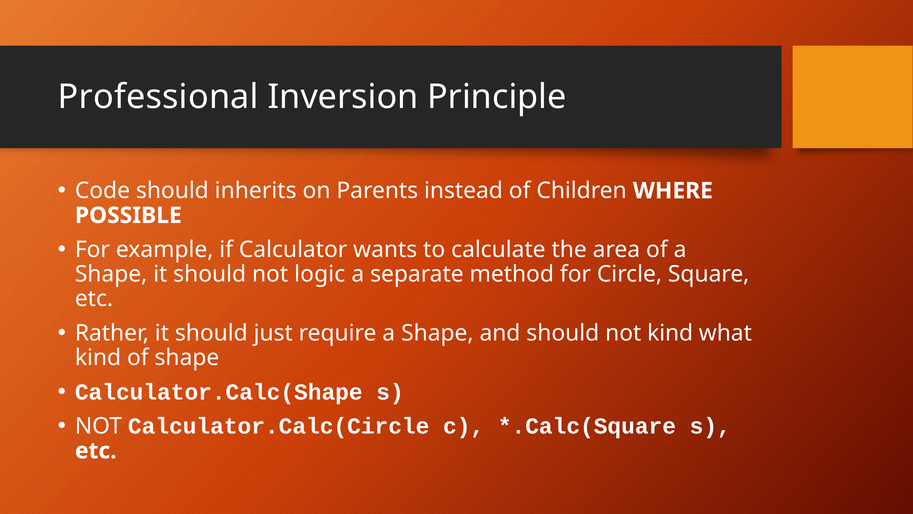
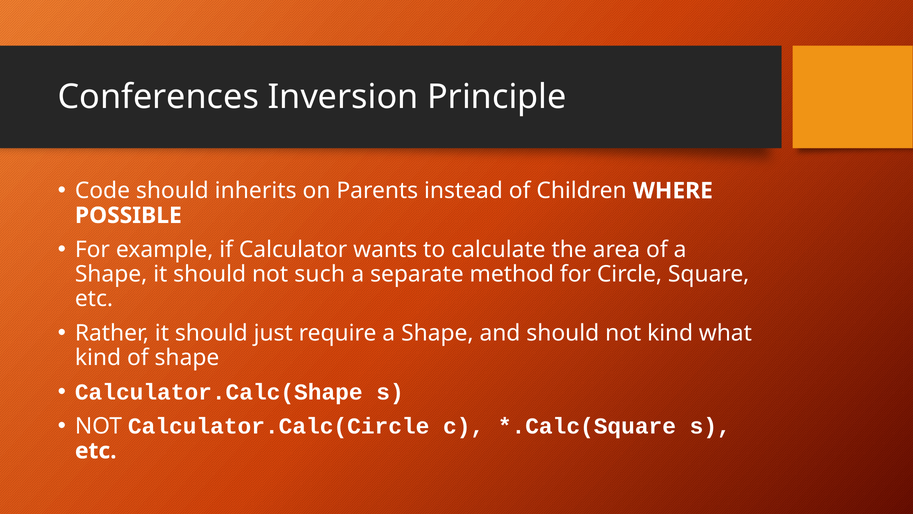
Professional: Professional -> Conferences
logic: logic -> such
